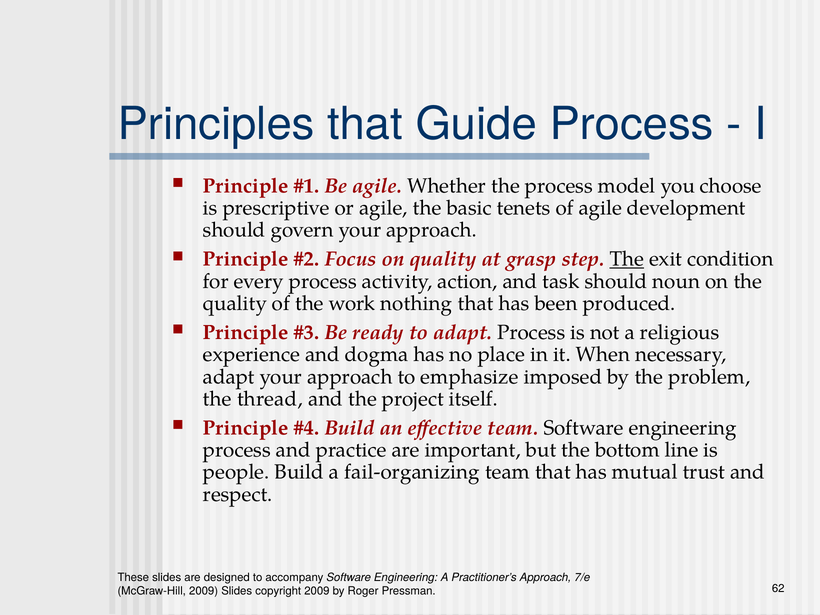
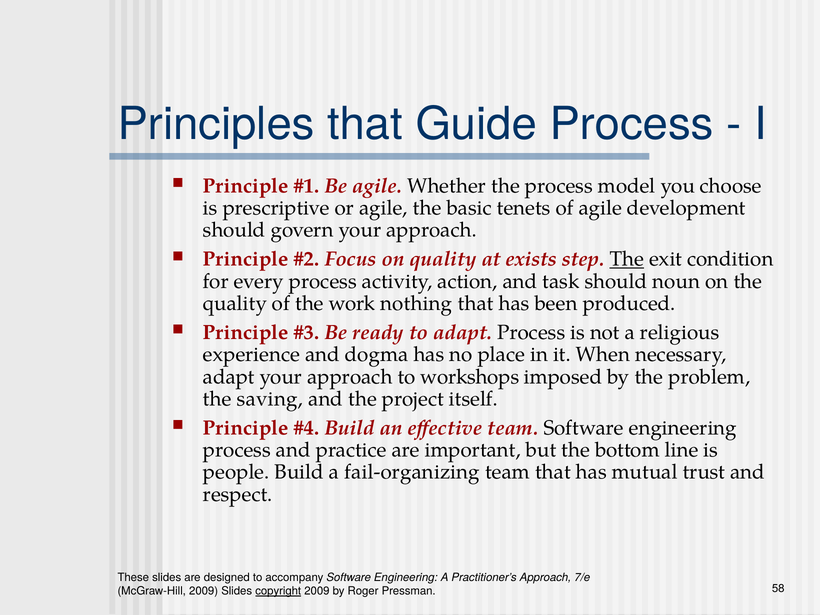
grasp: grasp -> exists
emphasize: emphasize -> workshops
thread: thread -> saving
copyright underline: none -> present
62: 62 -> 58
